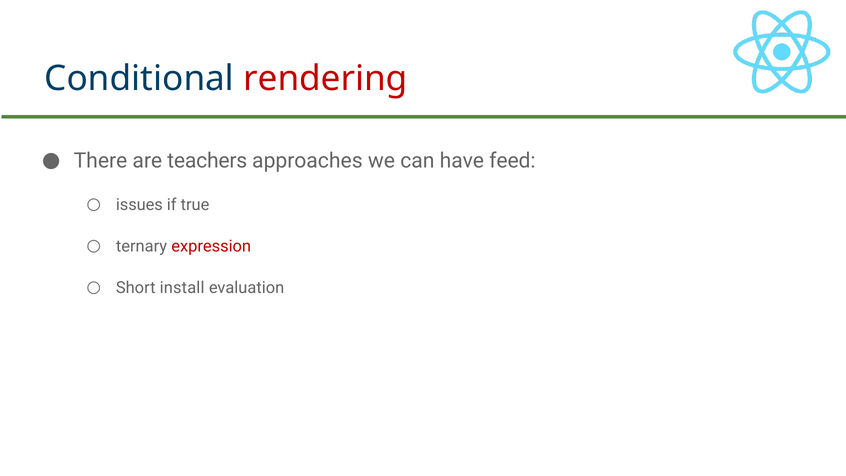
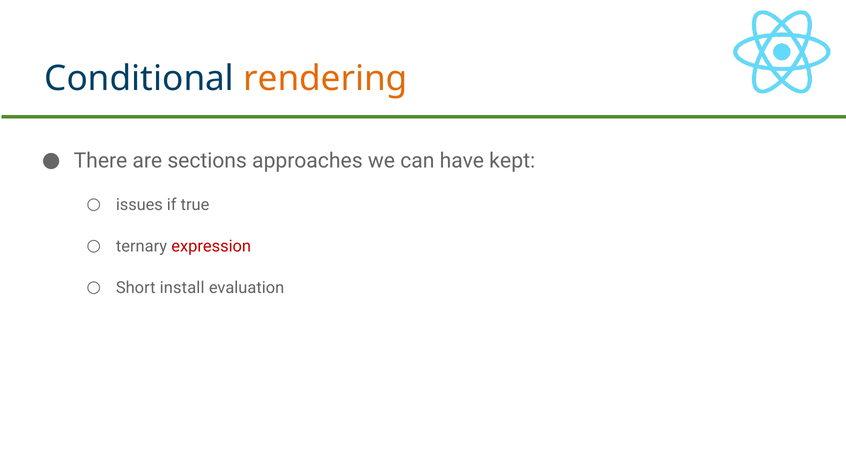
rendering colour: red -> orange
teachers: teachers -> sections
feed: feed -> kept
